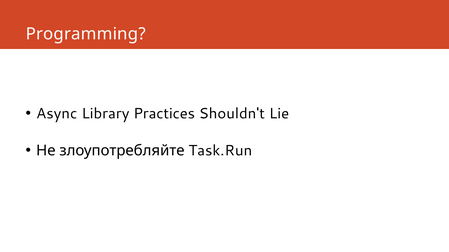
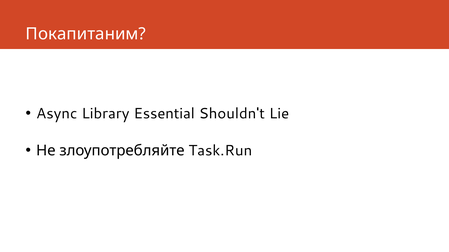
Programming: Programming -> Покапитаним
Practices: Practices -> Essential
